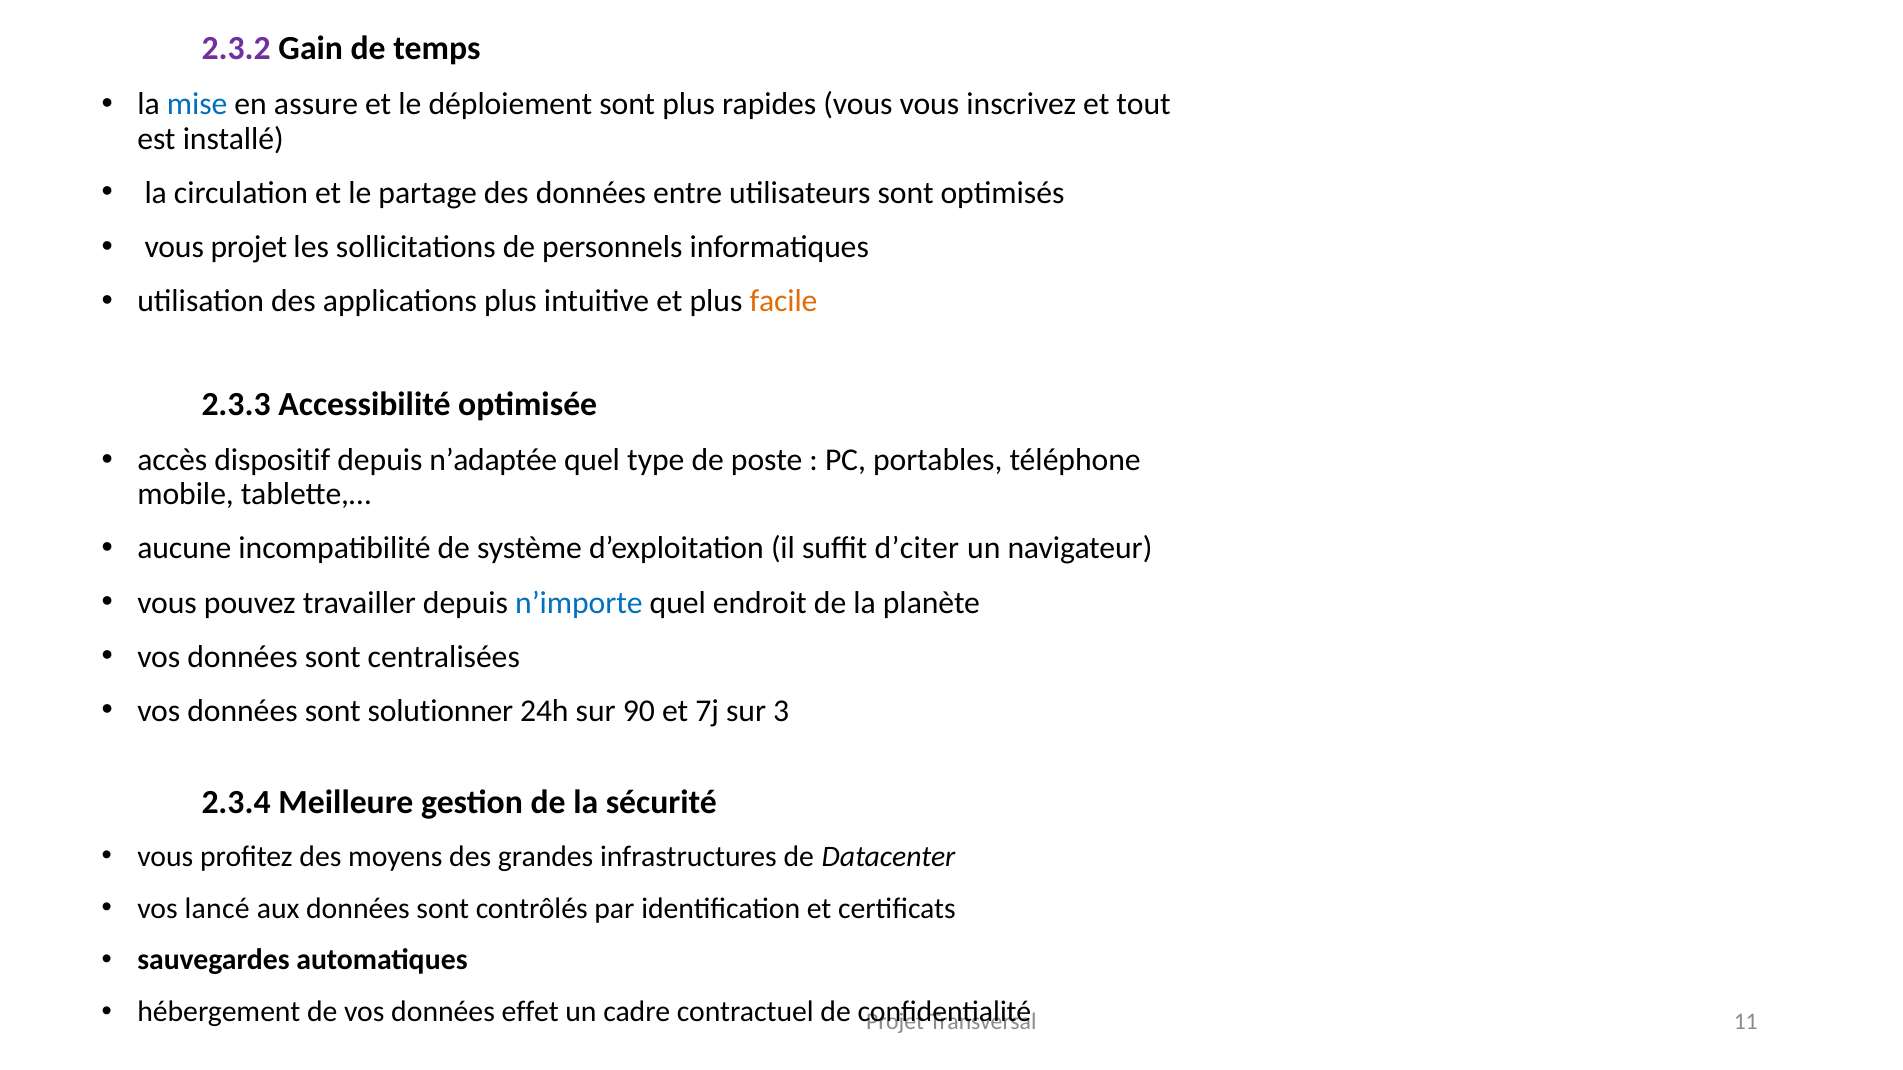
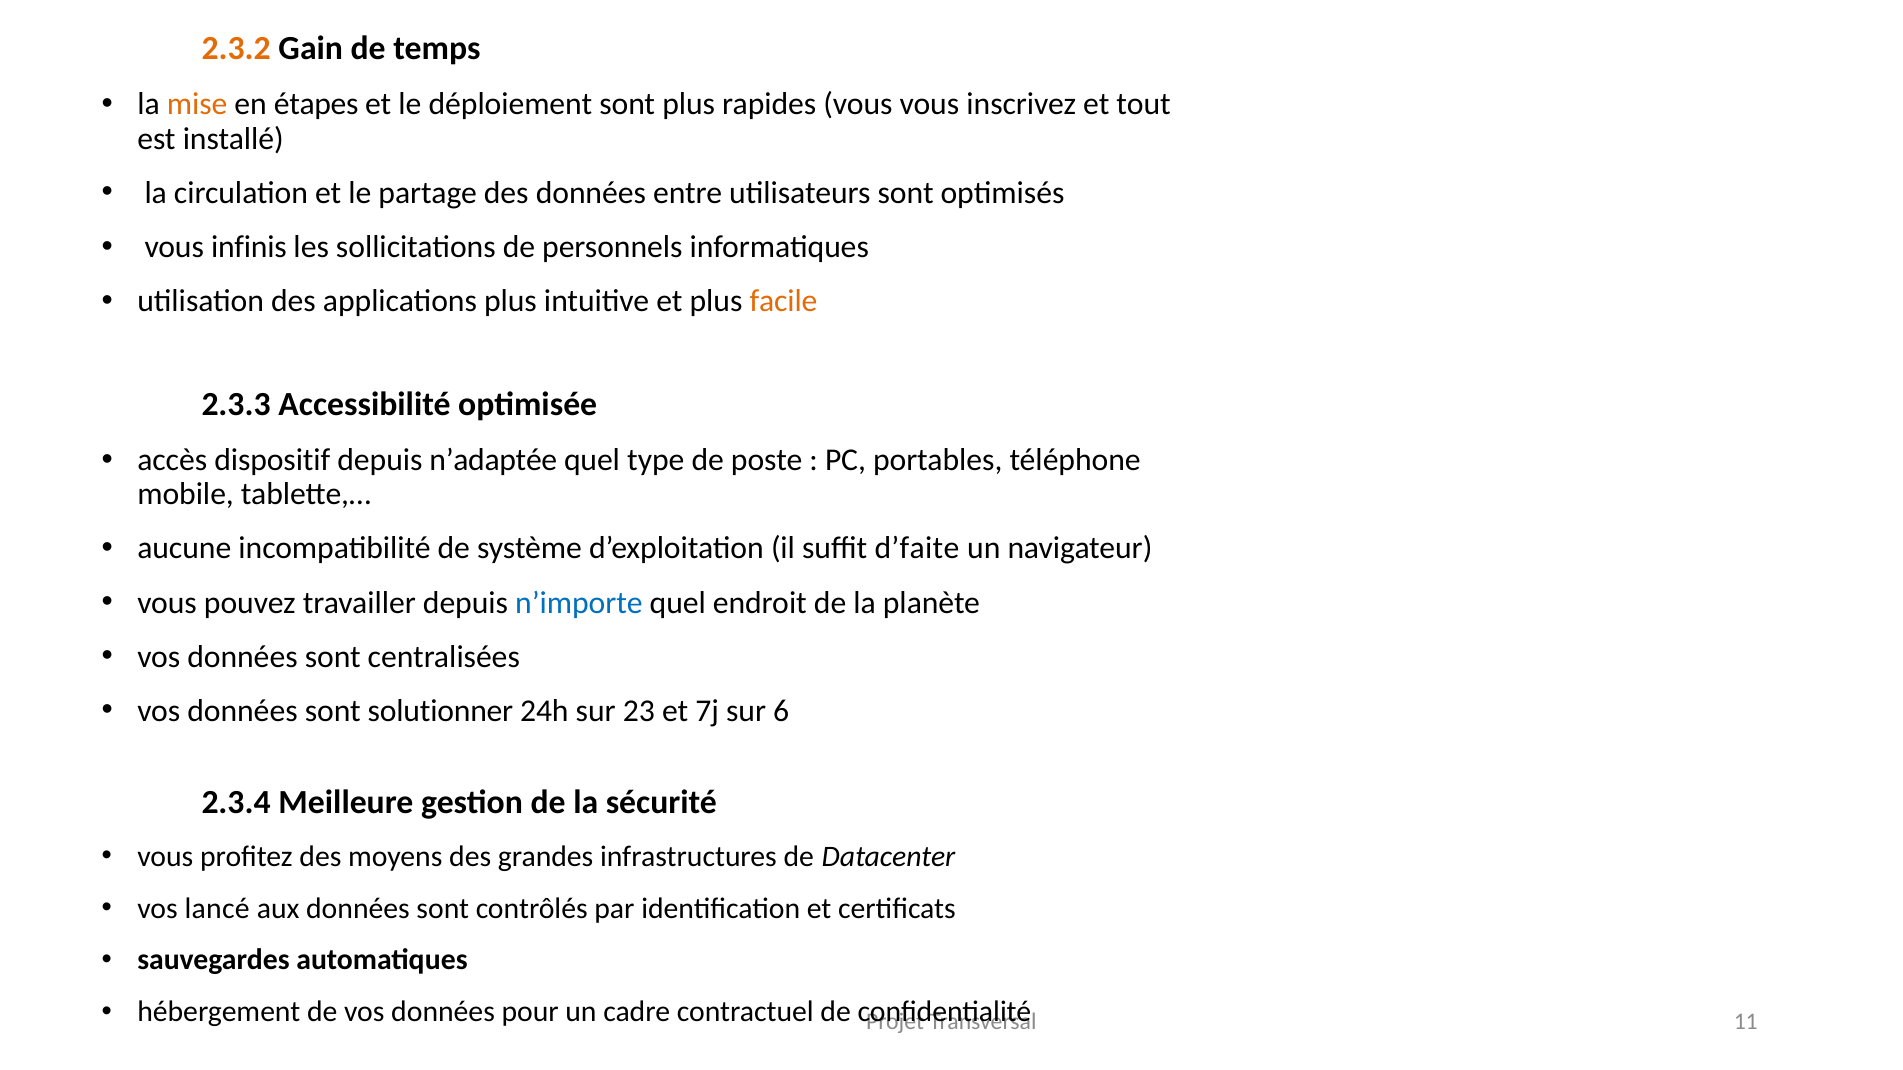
2.3.2 colour: purple -> orange
mise colour: blue -> orange
assure: assure -> étapes
vous projet: projet -> infinis
d’citer: d’citer -> d’faite
90: 90 -> 23
3: 3 -> 6
effet: effet -> pour
